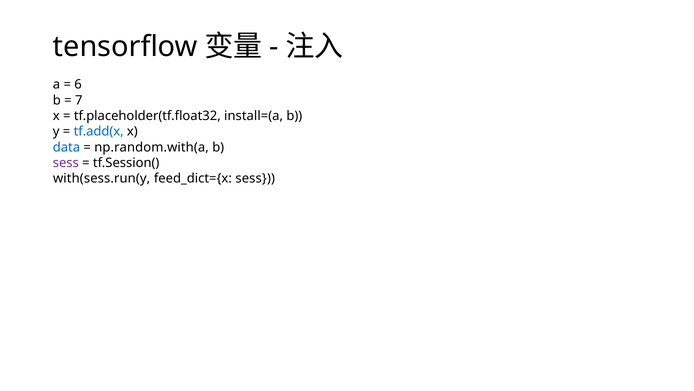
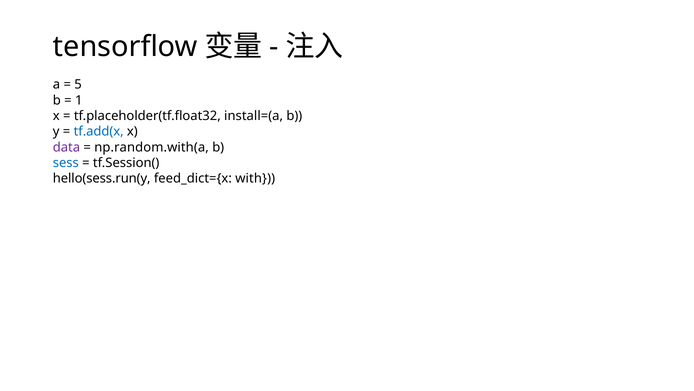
6: 6 -> 5
7: 7 -> 1
data colour: blue -> purple
sess at (66, 163) colour: purple -> blue
with(sess.run(y: with(sess.run(y -> hello(sess.run(y
feed_dict={x sess: sess -> with
